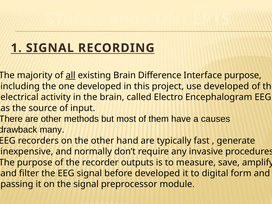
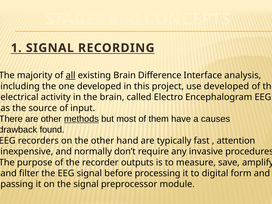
Interface purpose: purpose -> analysis
methods underline: none -> present
many: many -> found
generate: generate -> attention
before developed: developed -> processing
